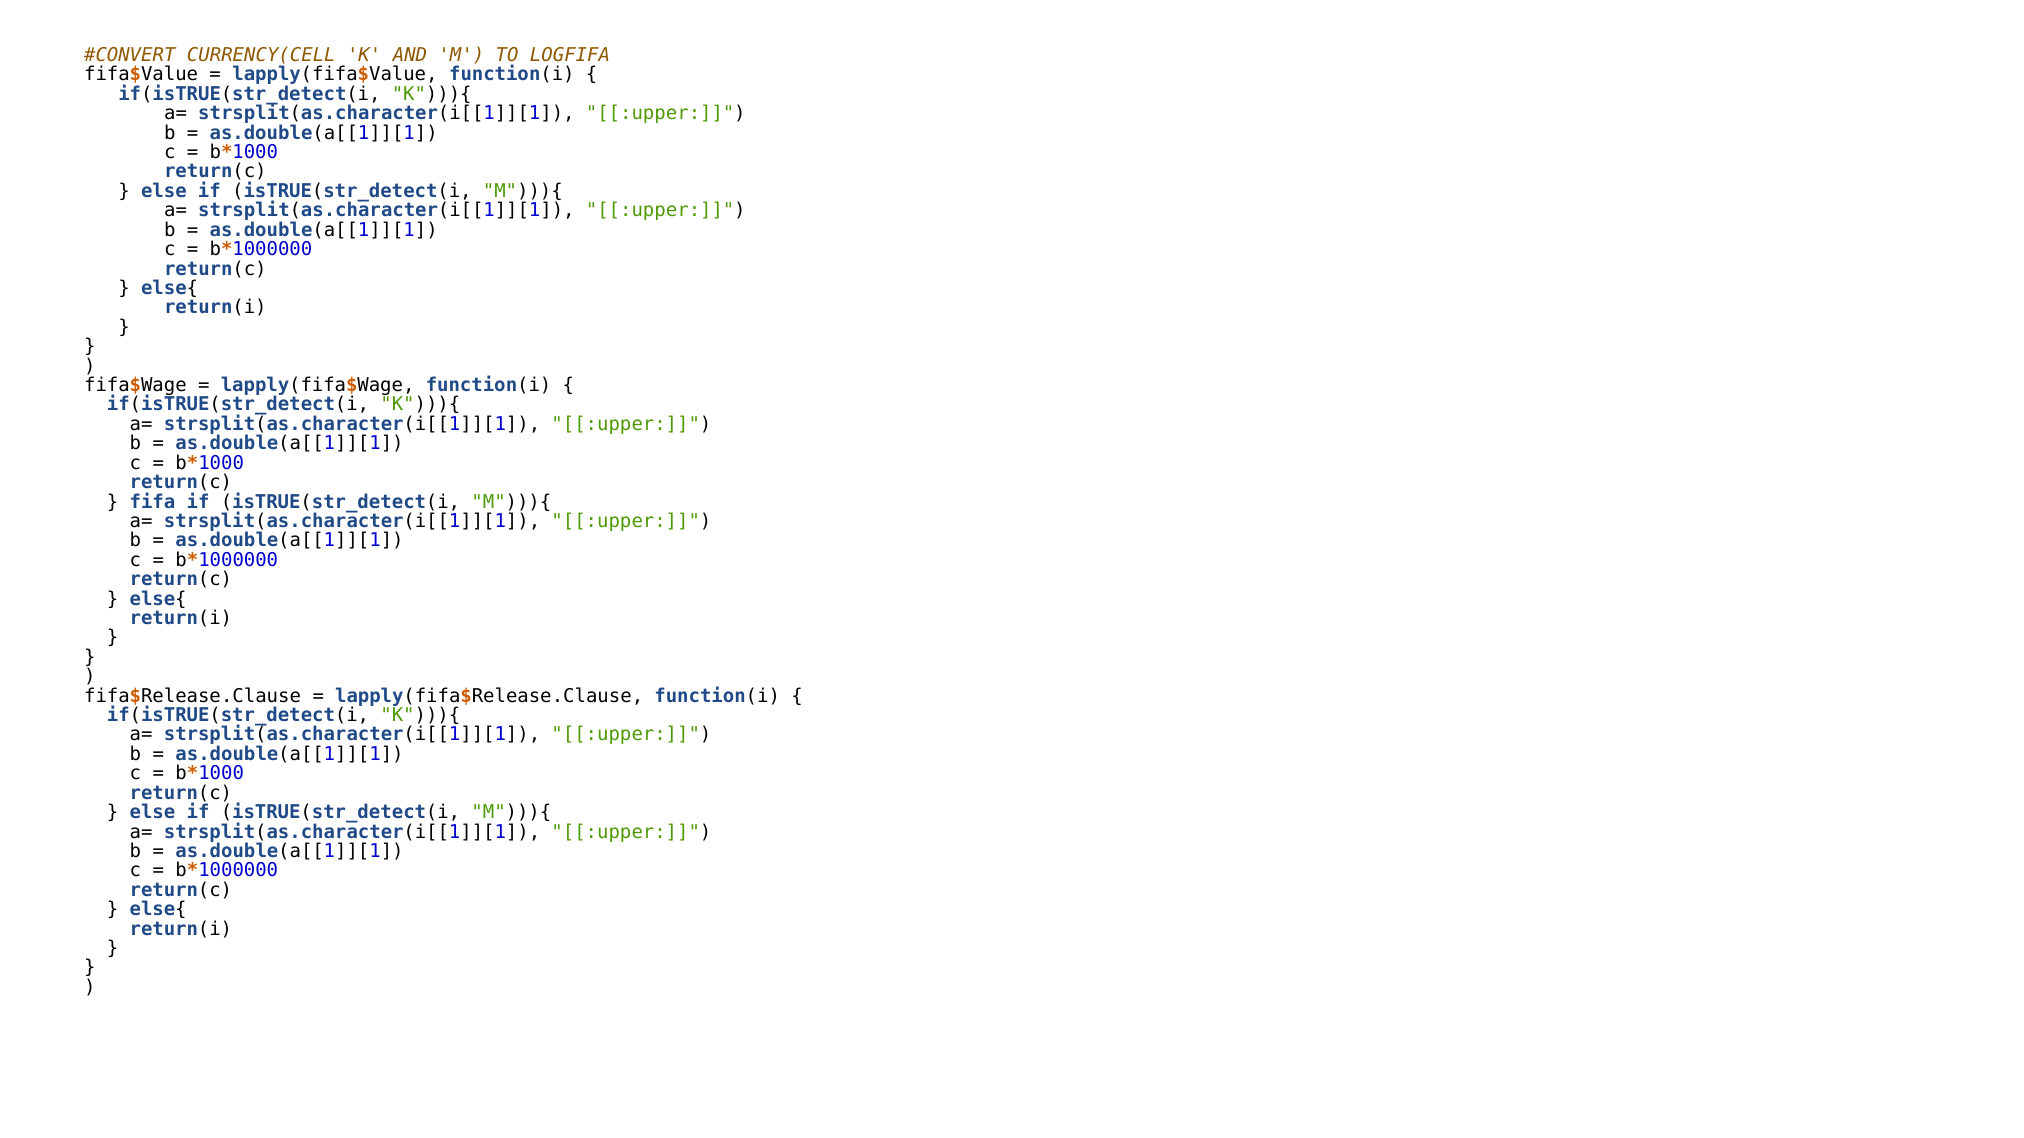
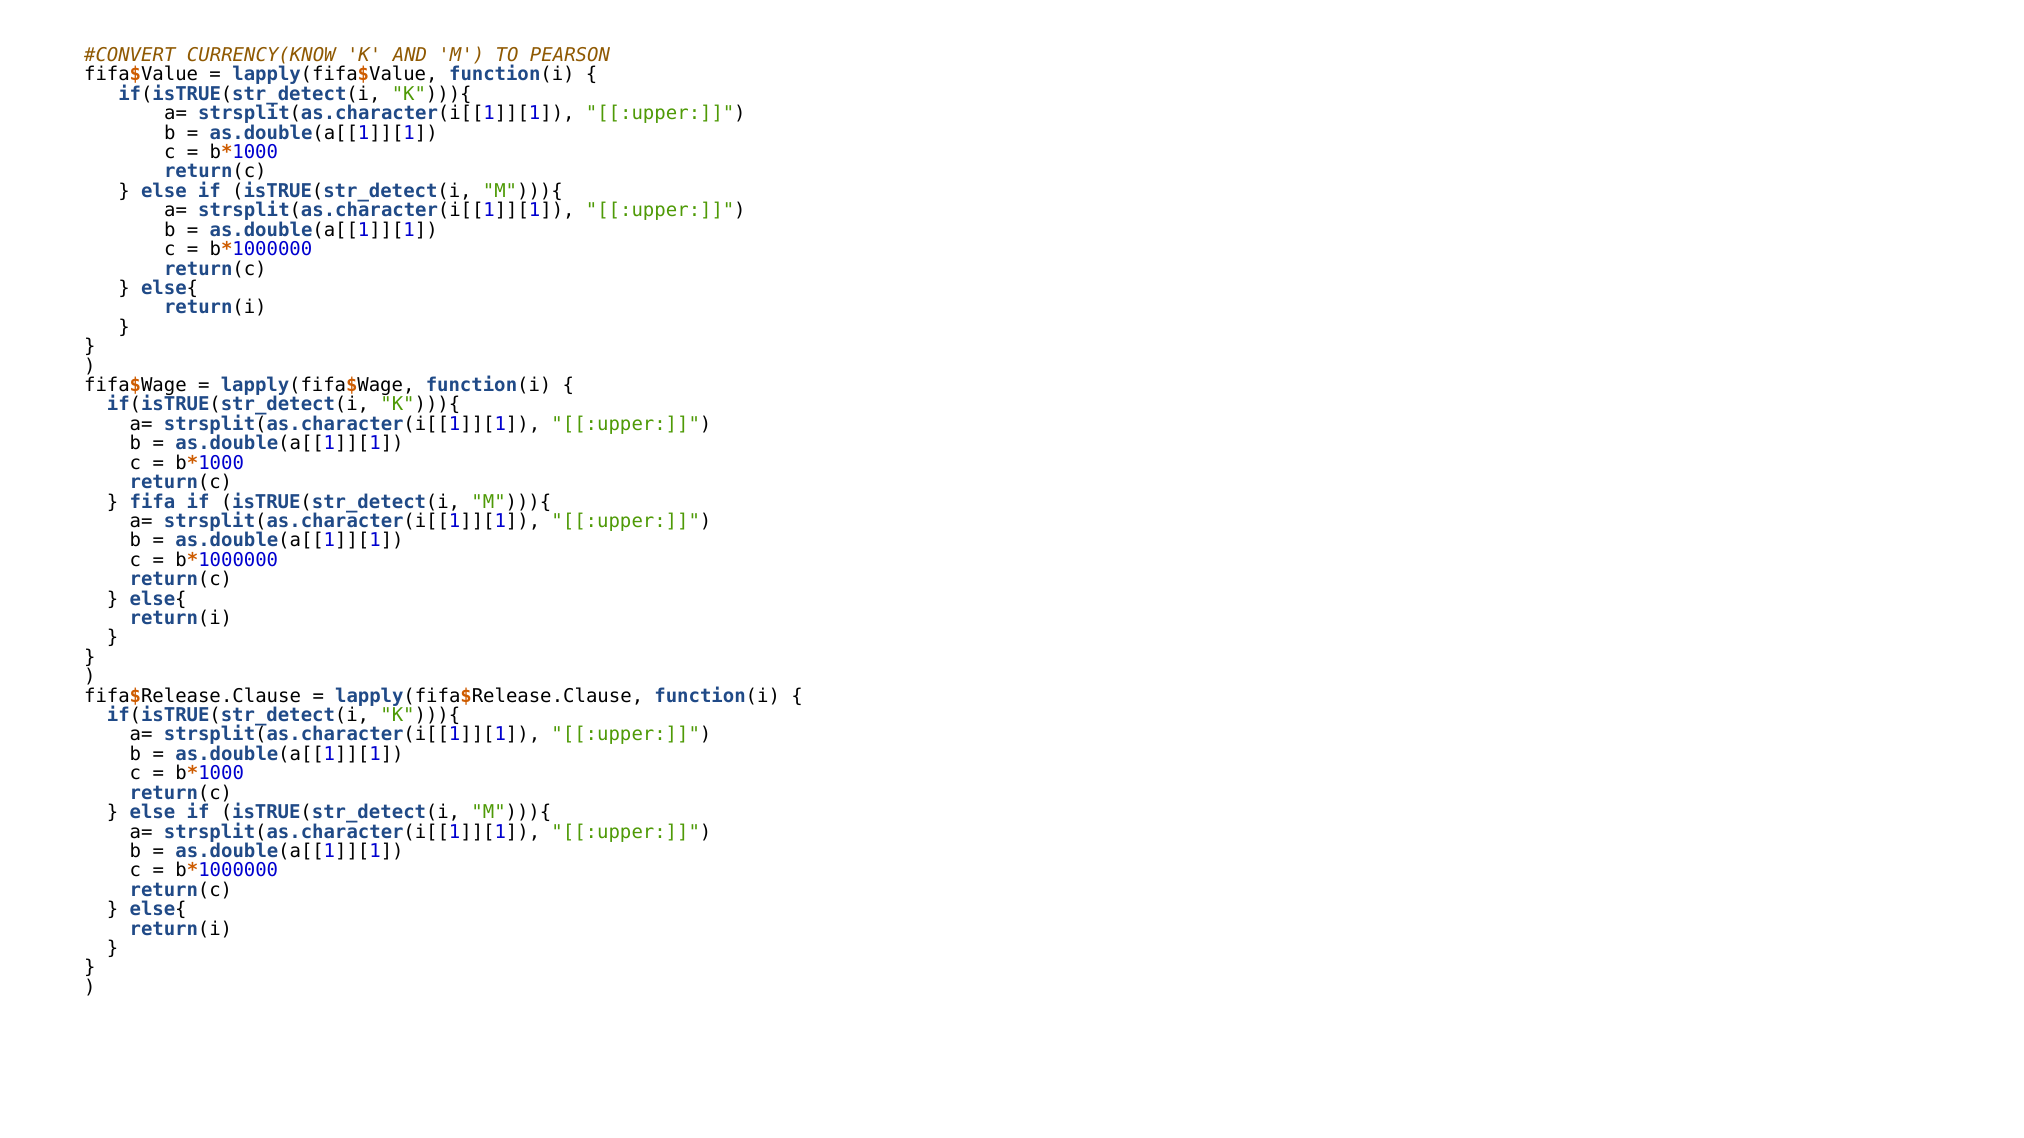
CURRENCY(CELL: CURRENCY(CELL -> CURRENCY(KNOW
LOGFIFA: LOGFIFA -> PEARSON
